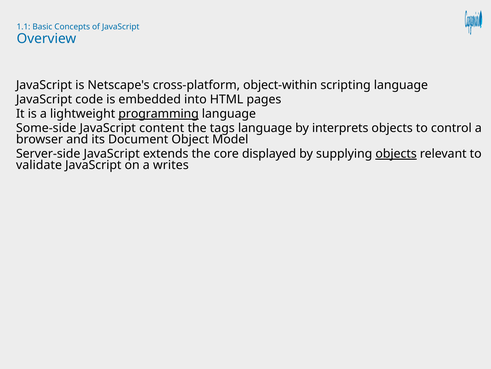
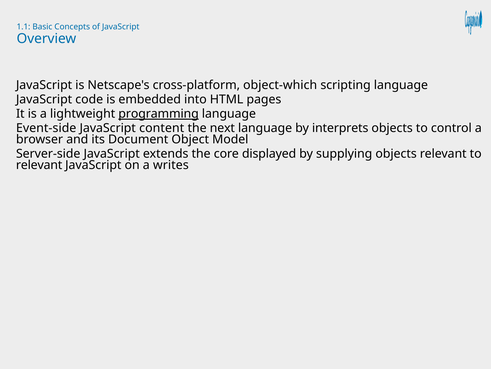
object-within: object-within -> object-which
Some-side: Some-side -> Event-side
tags: tags -> next
objects at (396, 154) underline: present -> none
validate at (39, 165): validate -> relevant
